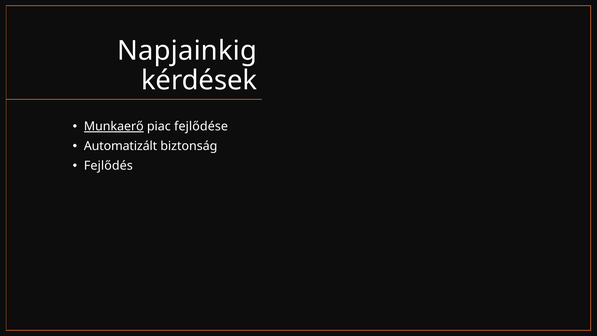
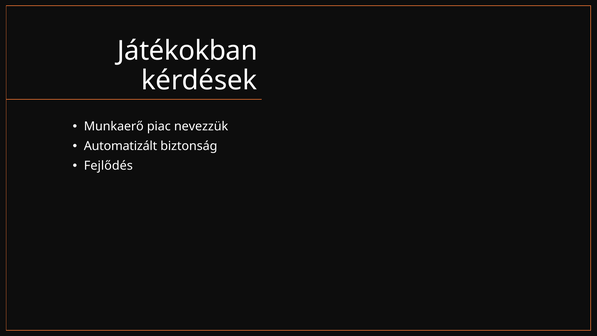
Napjainkig: Napjainkig -> Játékokban
Munkaerő underline: present -> none
fejlődése: fejlődése -> nevezzük
